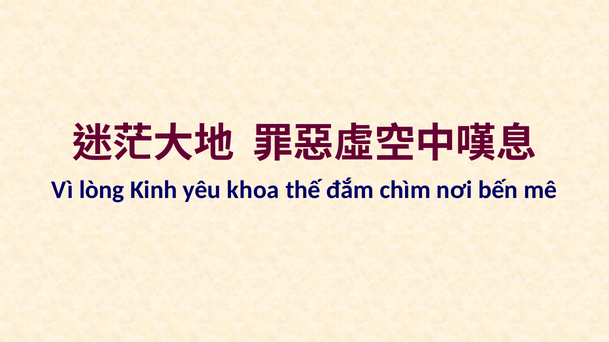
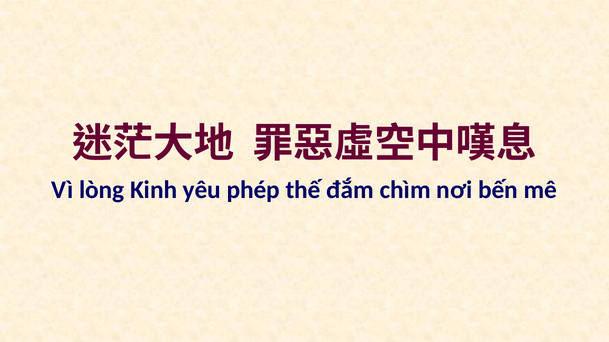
khoa: khoa -> phép
